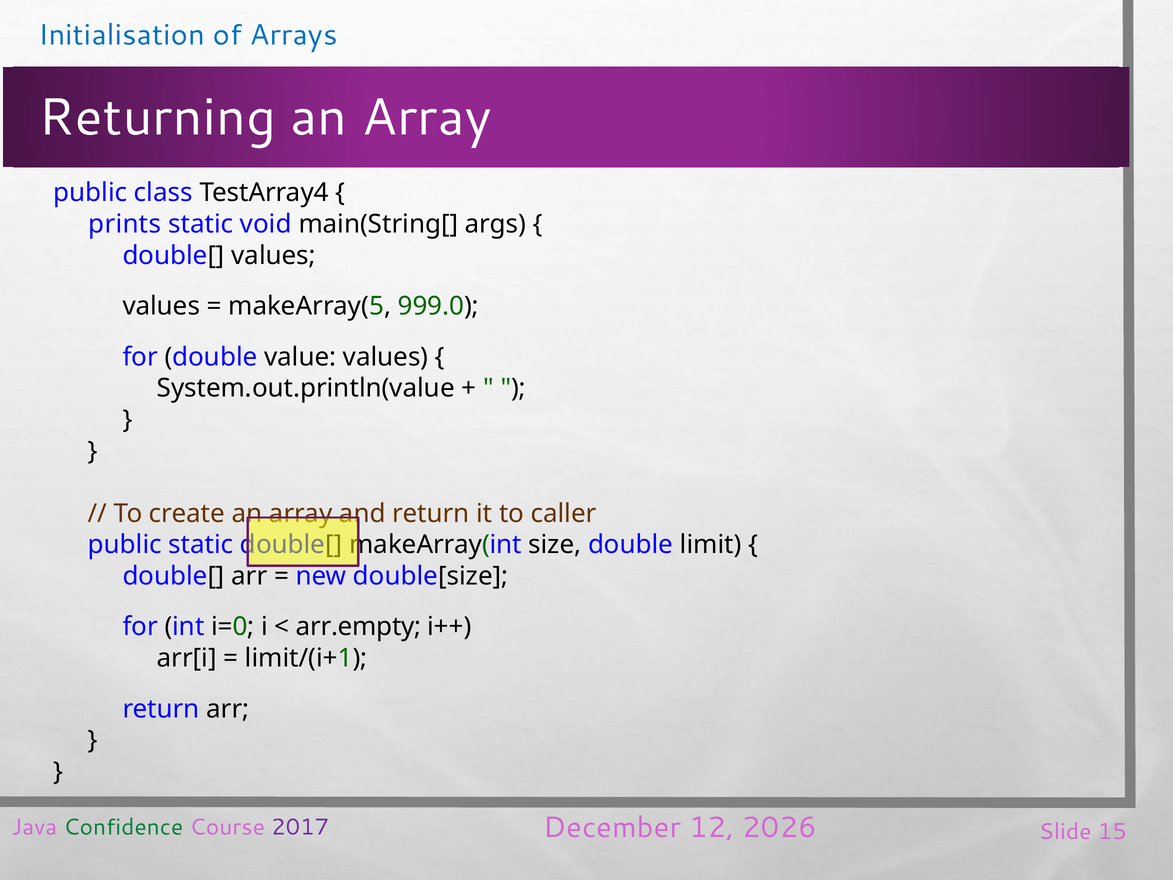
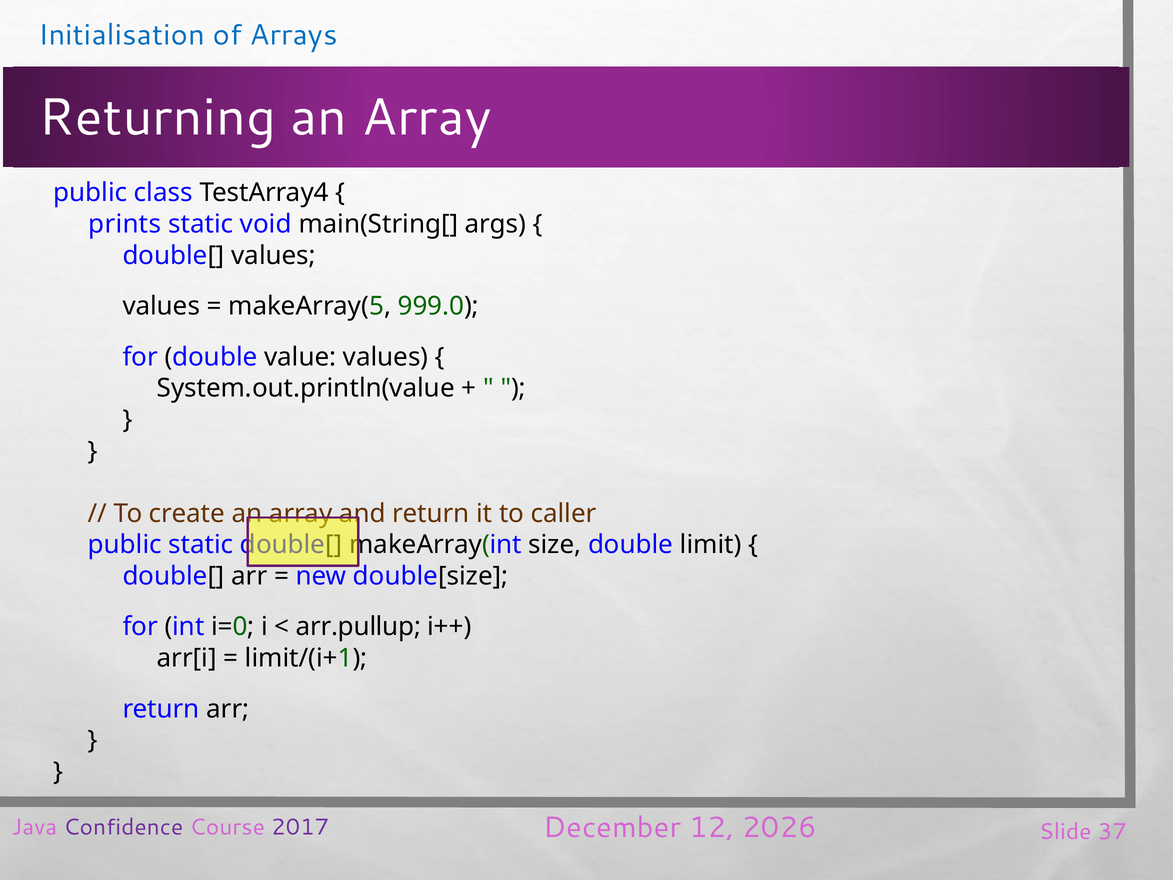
arr.empty: arr.empty -> arr.pullup
Confidence colour: green -> purple
15: 15 -> 37
